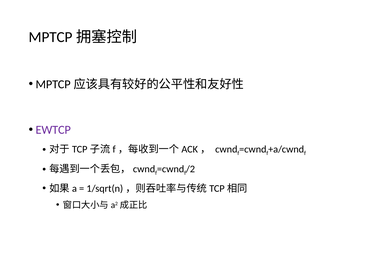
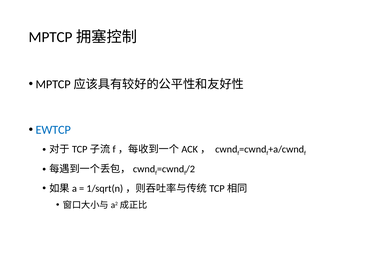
EWTCP colour: purple -> blue
